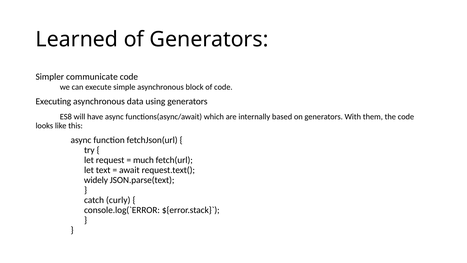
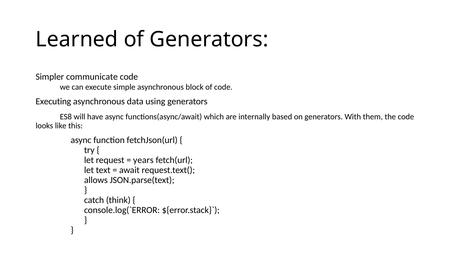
much: much -> years
widely: widely -> allows
curly: curly -> think
